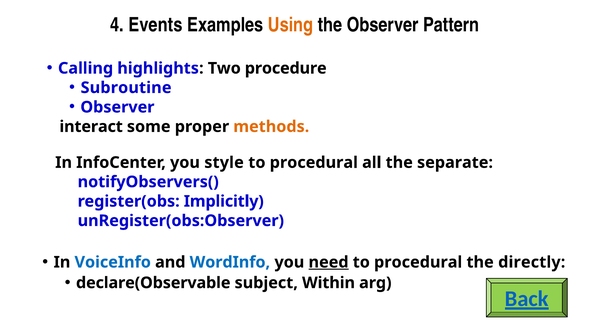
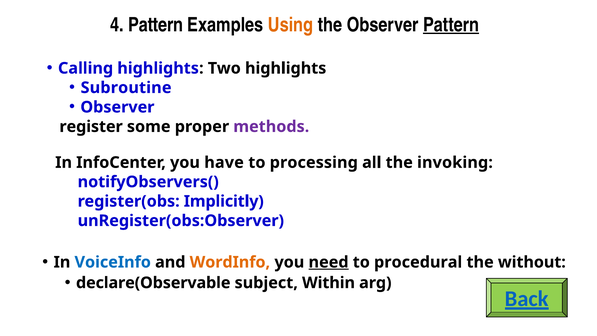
4 Events: Events -> Pattern
Pattern at (451, 25) underline: none -> present
Two procedure: procedure -> highlights
interact: interact -> register
methods colour: orange -> purple
style: style -> have
procedural at (314, 162): procedural -> processing
separate: separate -> invoking
WordInfo colour: blue -> orange
directly: directly -> without
